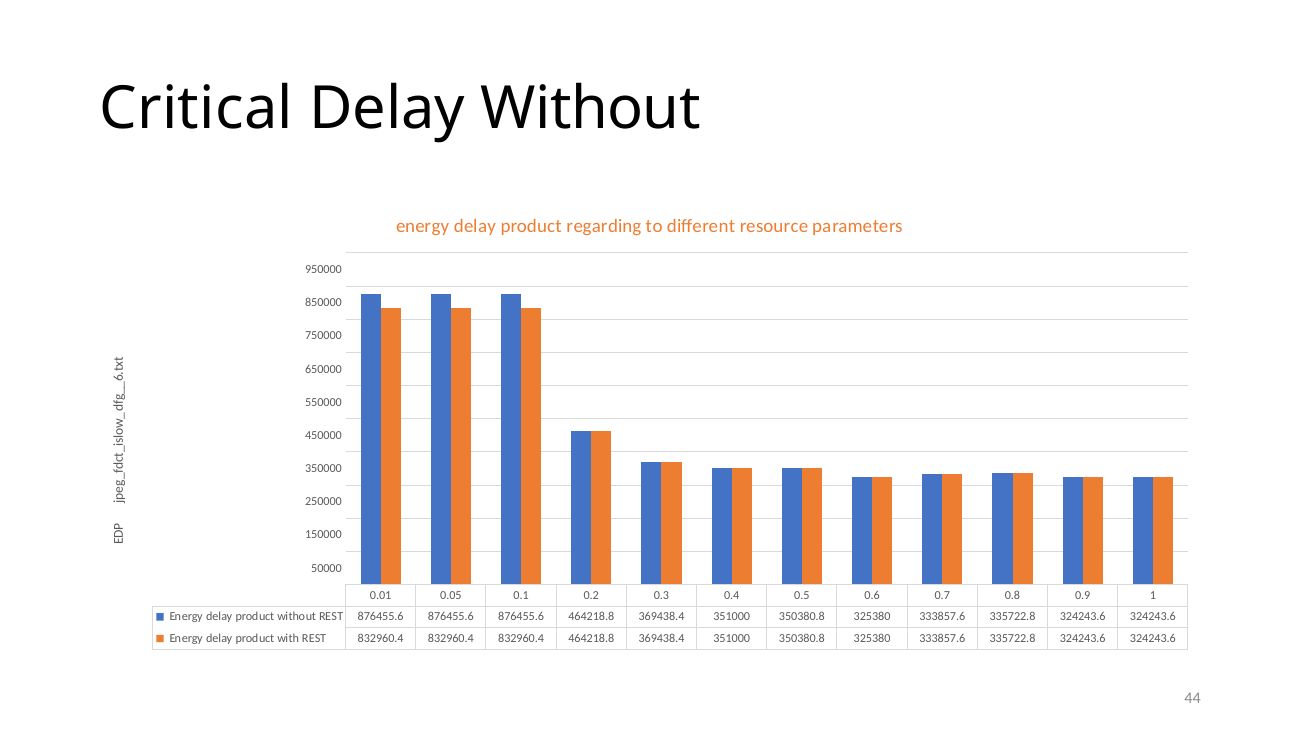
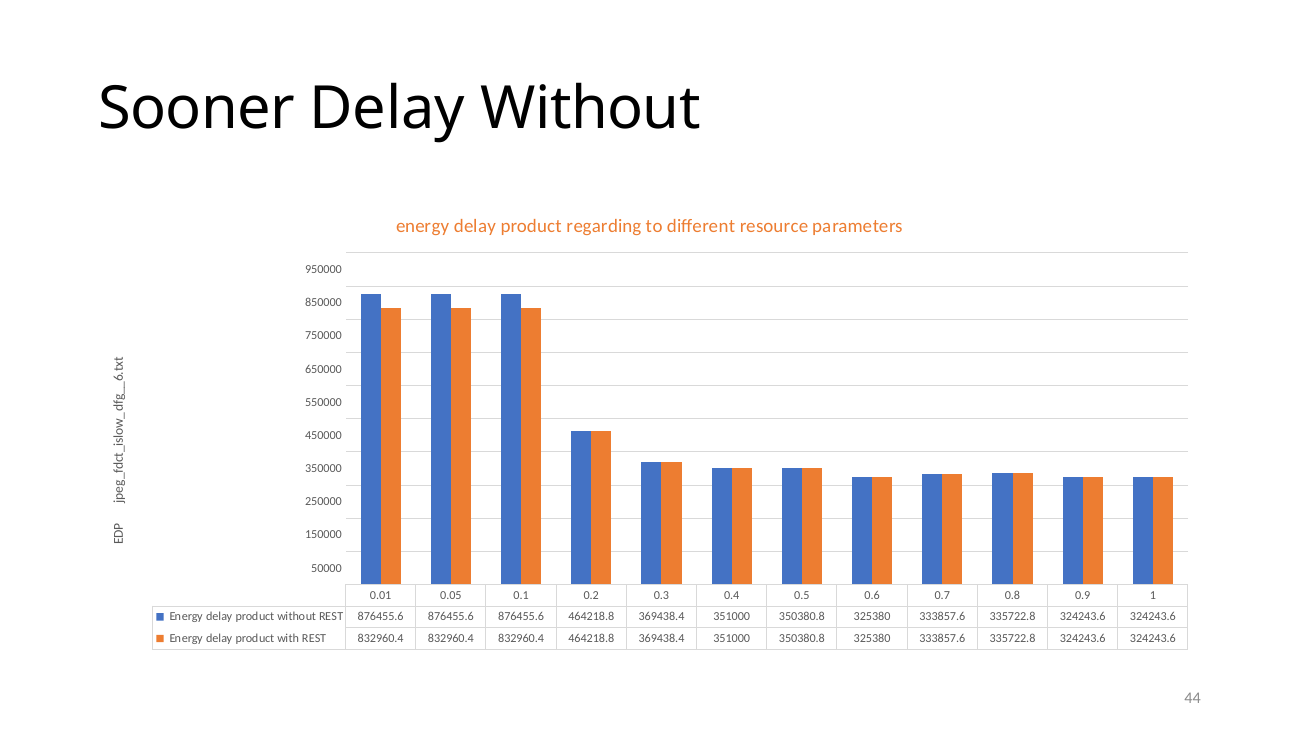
Critical: Critical -> Sooner
